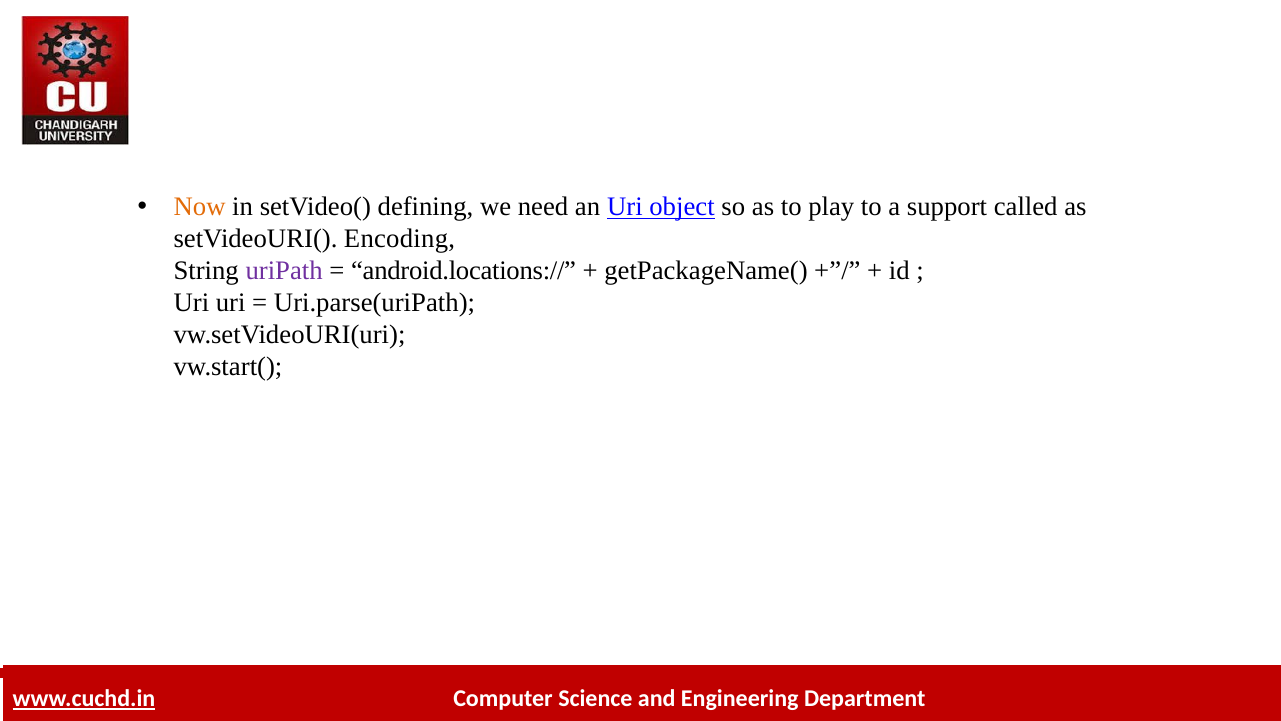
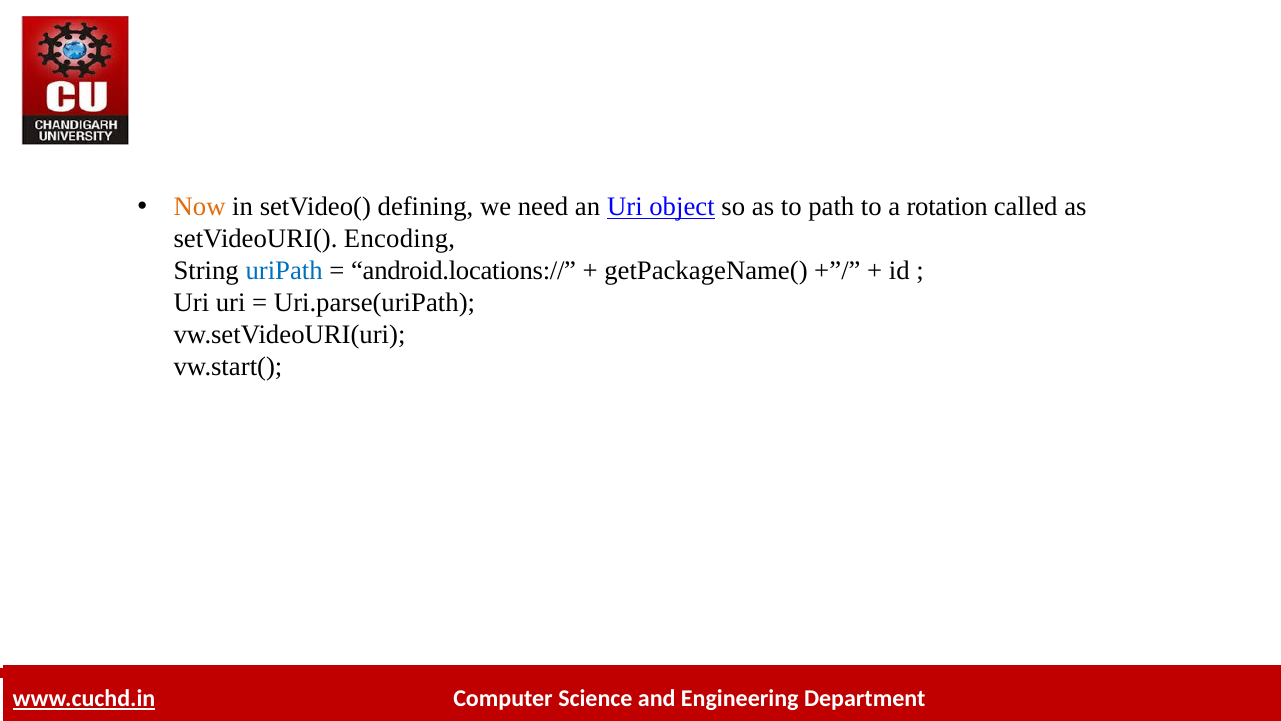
play: play -> path
support: support -> rotation
uriPath colour: purple -> blue
